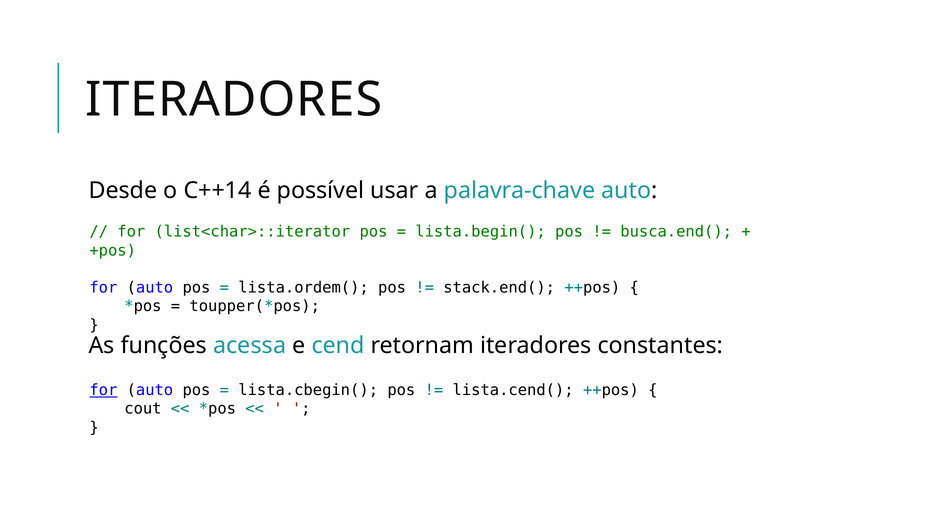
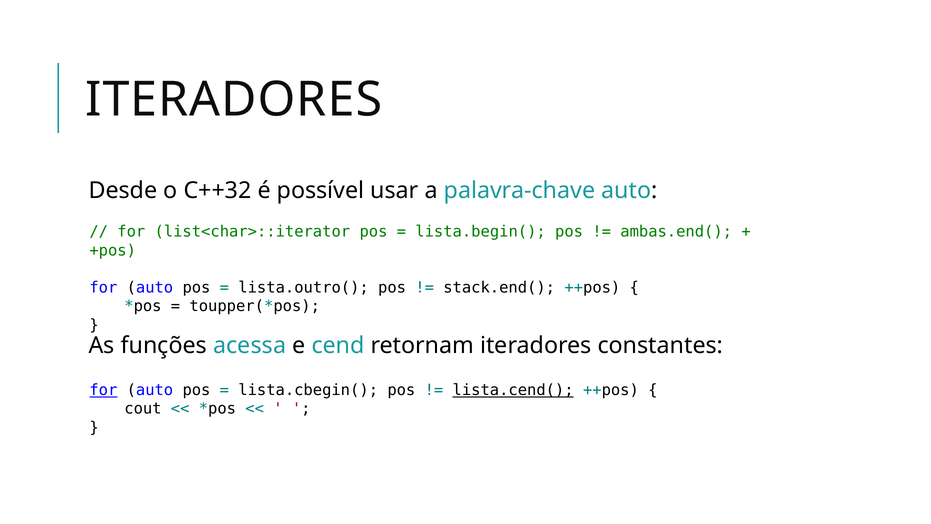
C++14: C++14 -> C++32
busca.end(: busca.end( -> ambas.end(
lista.ordem(: lista.ordem( -> lista.outro(
lista.cend( underline: none -> present
